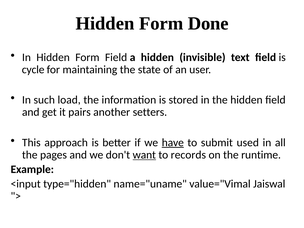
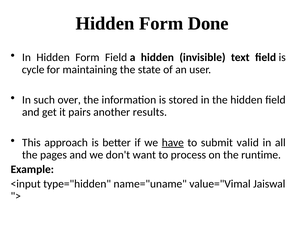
load: load -> over
setters: setters -> results
used: used -> valid
want underline: present -> none
records: records -> process
